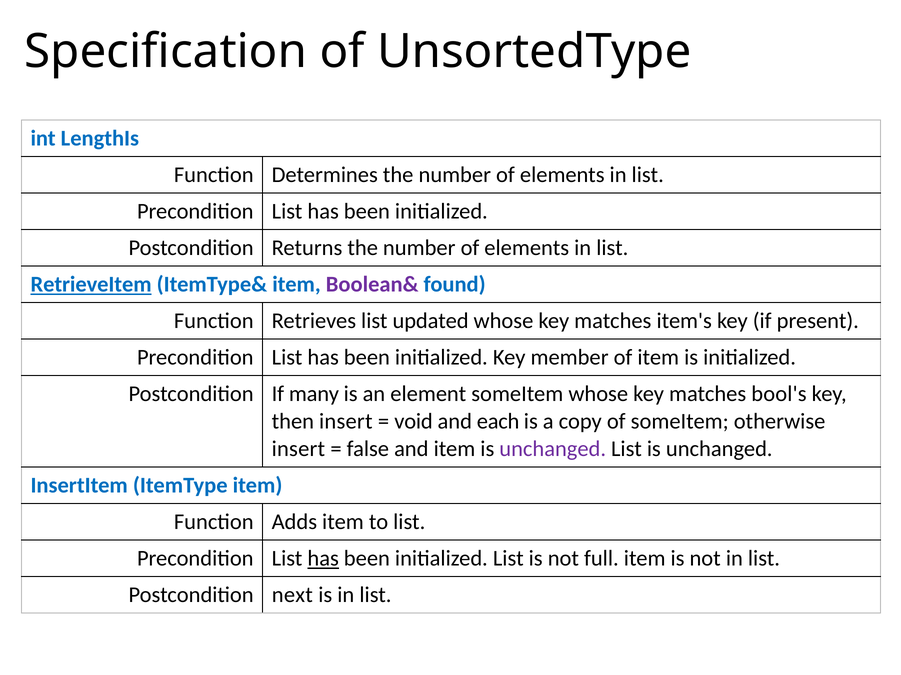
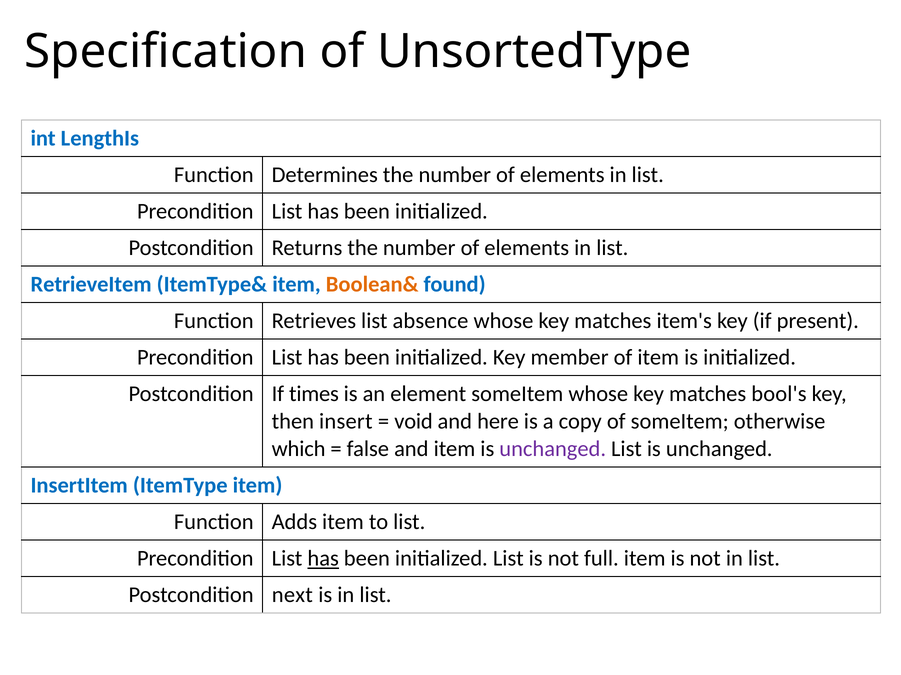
RetrieveItem underline: present -> none
Boolean& colour: purple -> orange
updated: updated -> absence
many: many -> times
each: each -> here
insert at (298, 449): insert -> which
